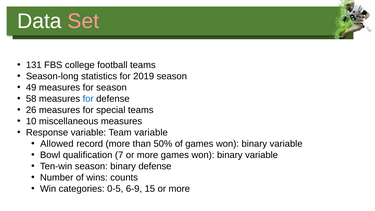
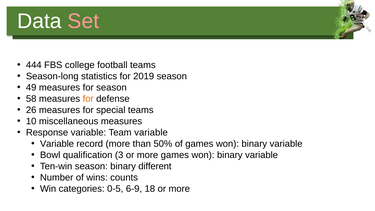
131: 131 -> 444
for at (88, 99) colour: blue -> orange
Allowed at (57, 144): Allowed -> Variable
7: 7 -> 3
binary defense: defense -> different
15: 15 -> 18
